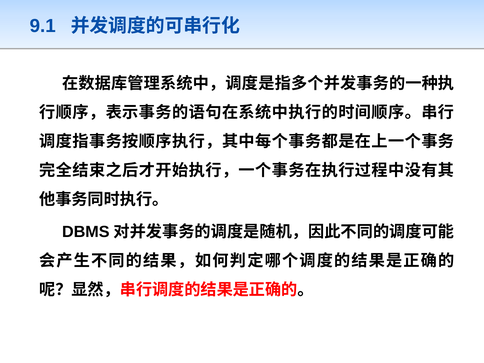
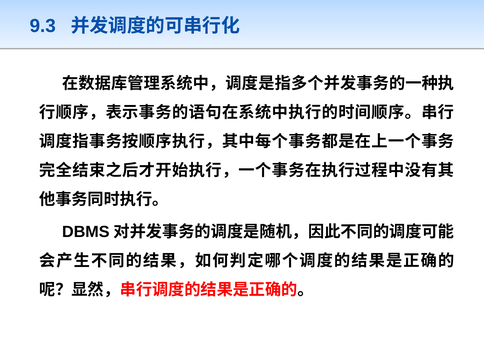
9.1: 9.1 -> 9.3
